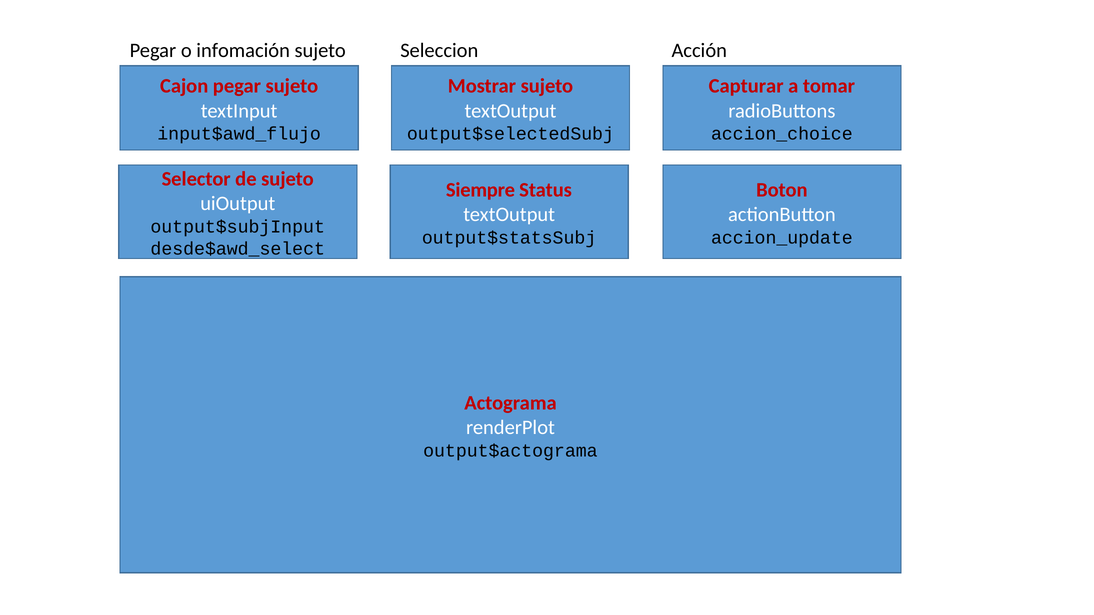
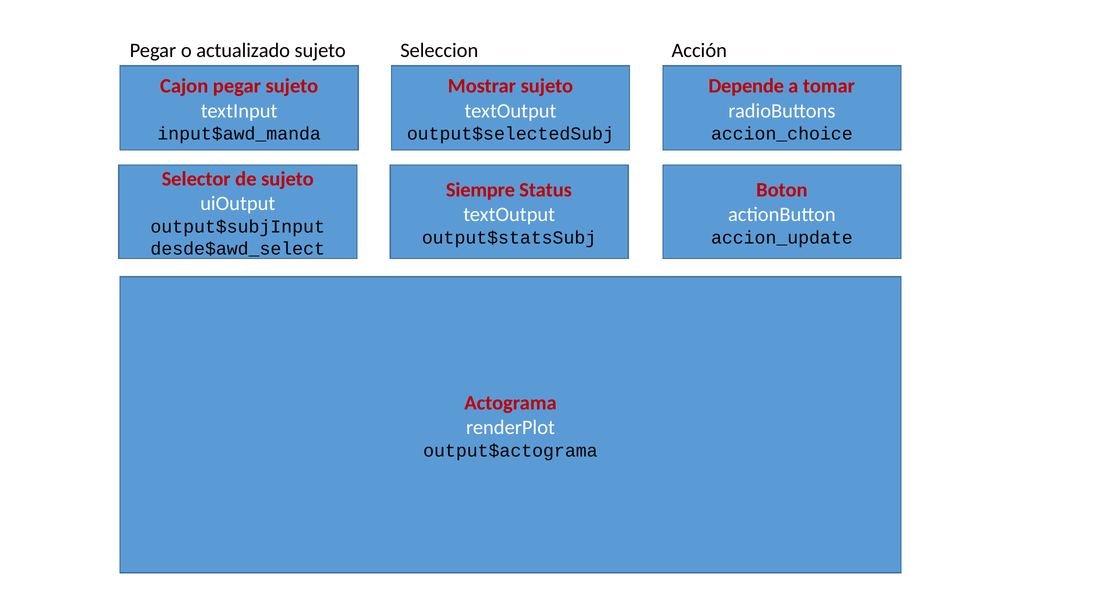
infomación: infomación -> actualizado
Capturar: Capturar -> Depende
input$awd_flujo: input$awd_flujo -> input$awd_manda
